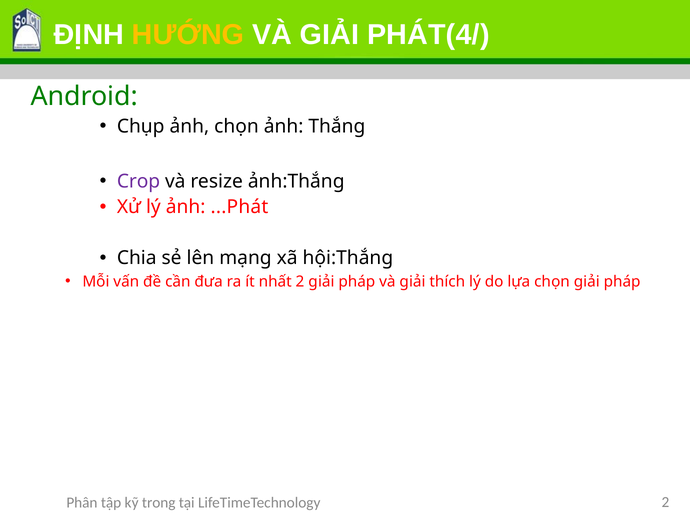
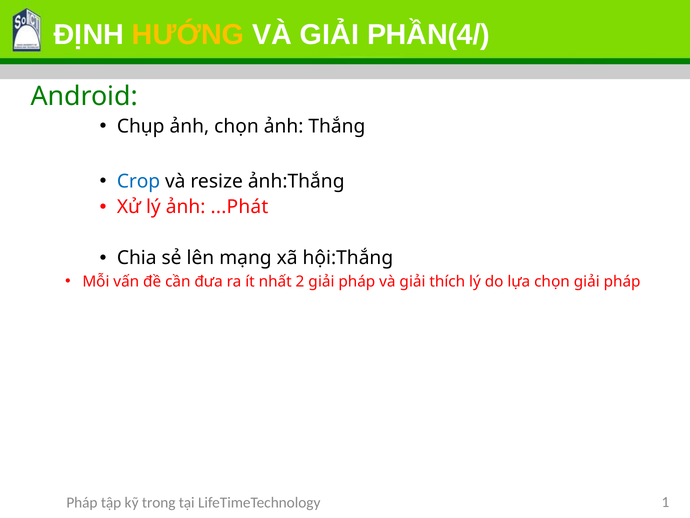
PHÁT(4/: PHÁT(4/ -> PHẦN(4/
Crop colour: purple -> blue
Phân at (82, 502): Phân -> Pháp
LifeTimeTechnology 2: 2 -> 1
